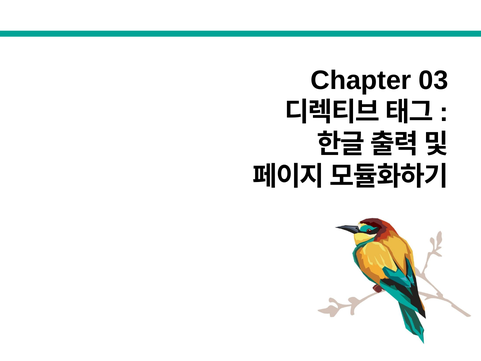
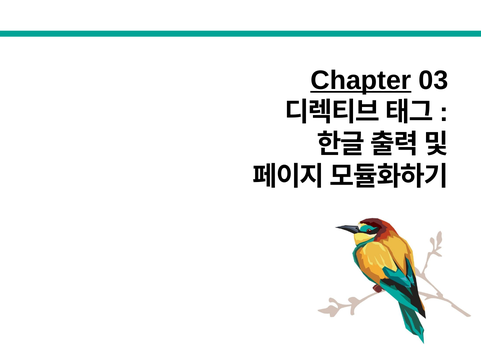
Chapter underline: none -> present
